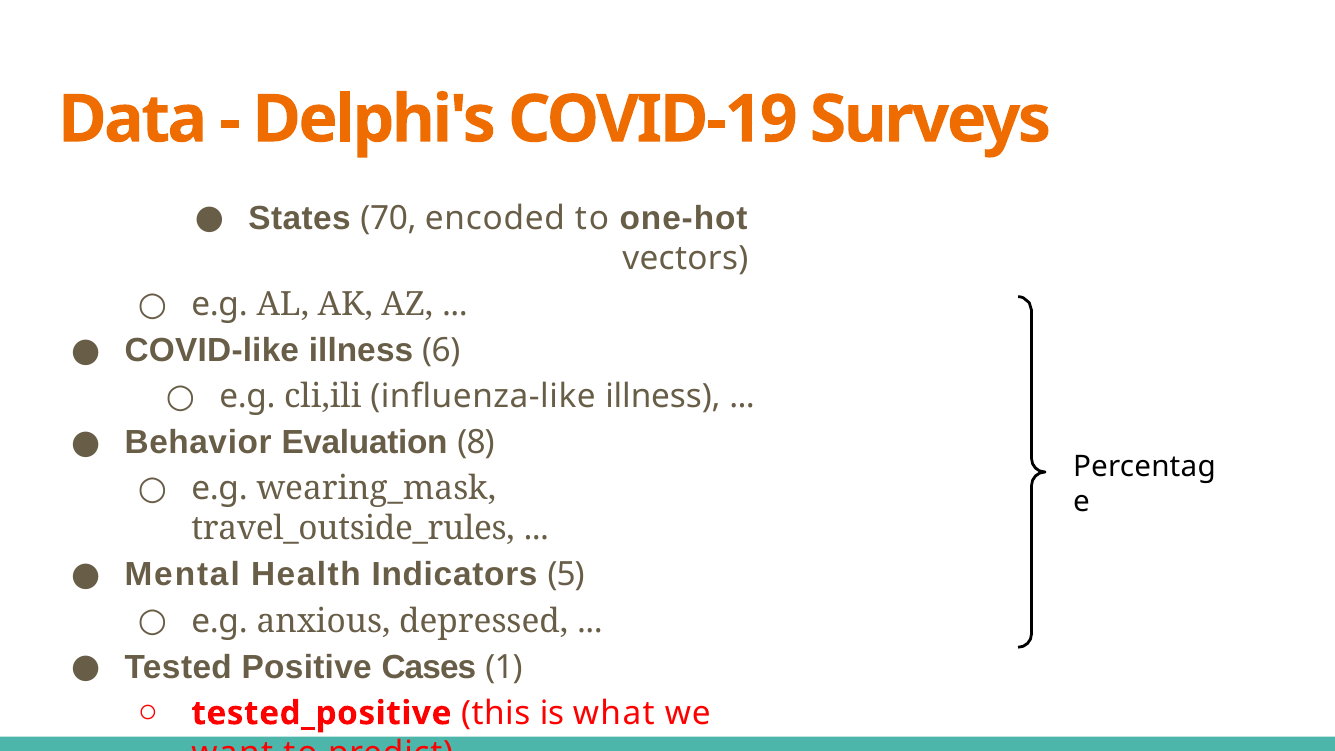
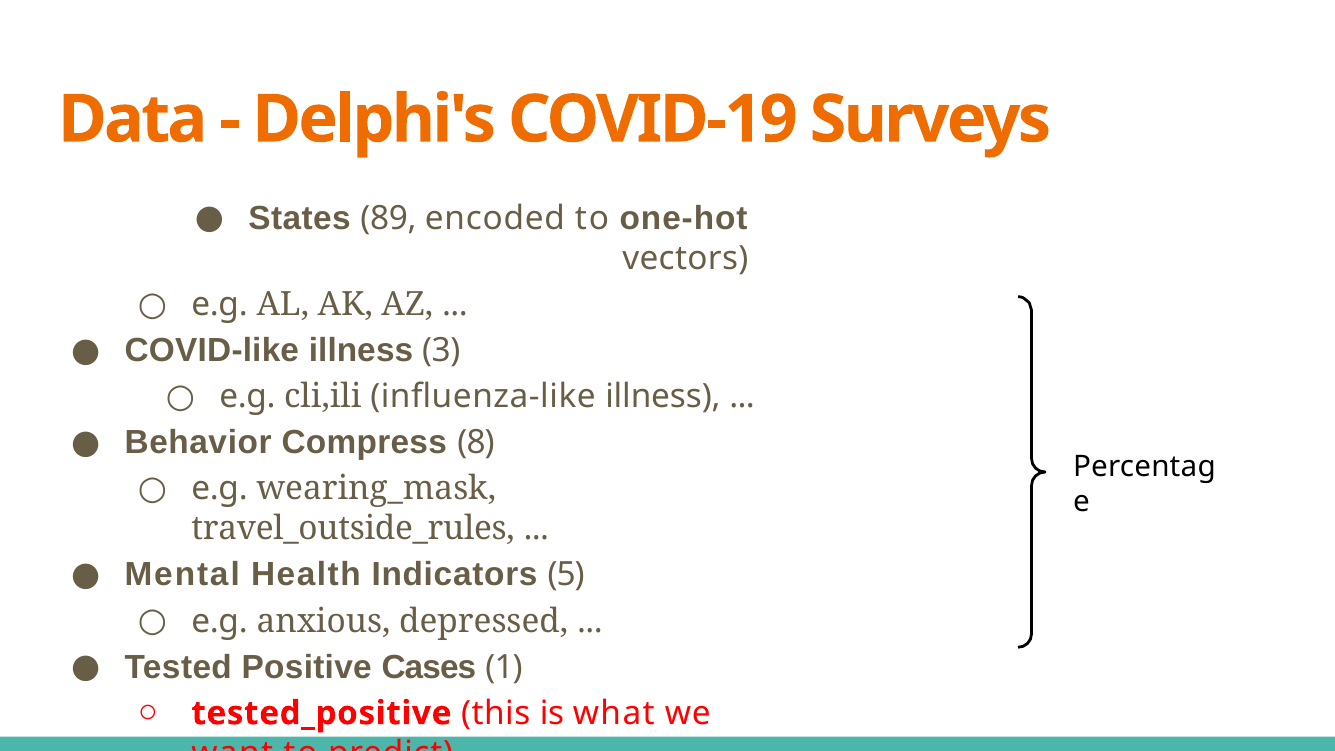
70: 70 -> 89
6: 6 -> 3
Evaluation: Evaluation -> Compress
